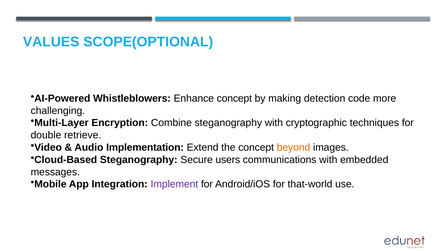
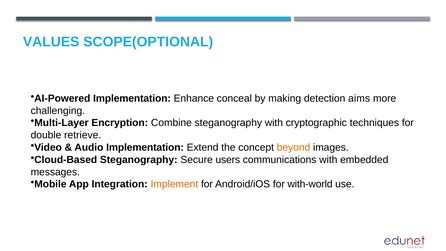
AI-Powered Whistleblowers: Whistleblowers -> Implementation
Enhance concept: concept -> conceal
code: code -> aims
Implement colour: purple -> orange
that-world: that-world -> with-world
